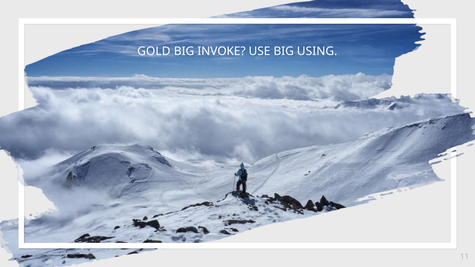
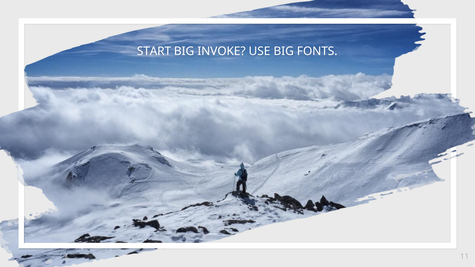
GOLD: GOLD -> START
USING: USING -> FONTS
